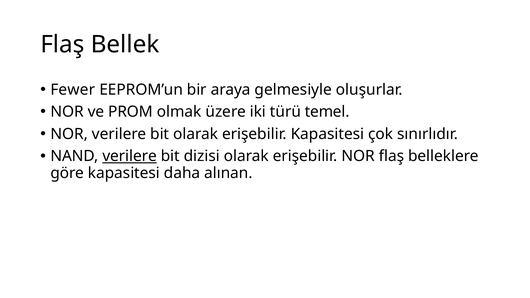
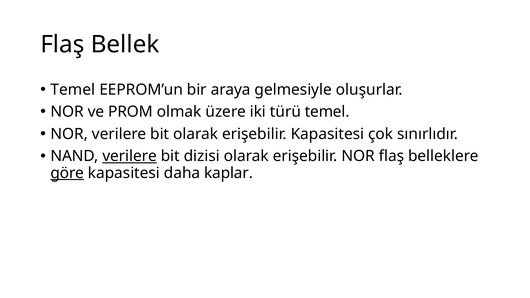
Fewer at (73, 90): Fewer -> Temel
göre underline: none -> present
alınan: alınan -> kaplar
